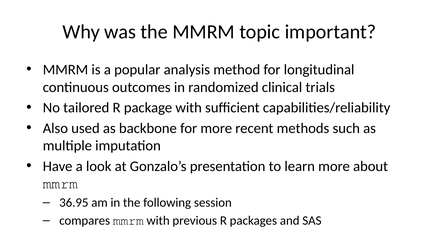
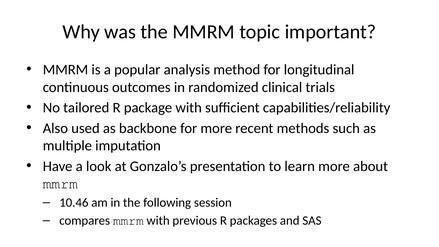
36.95: 36.95 -> 10.46
